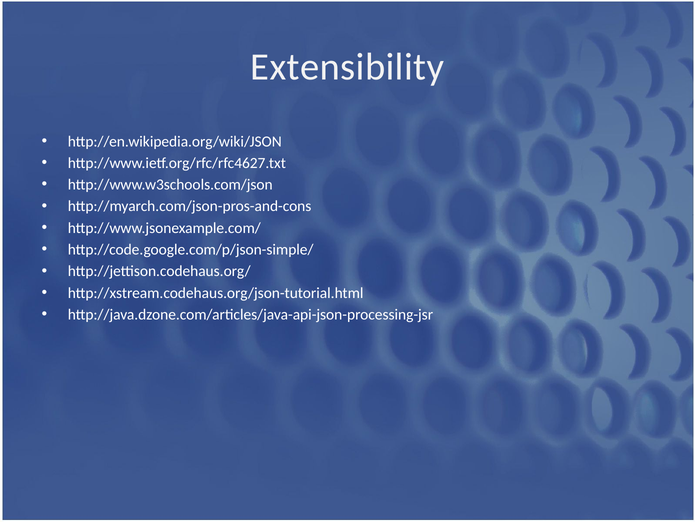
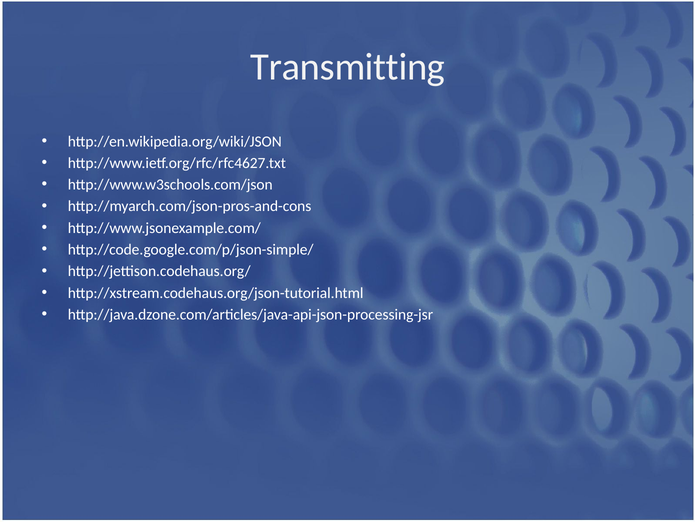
Extensibility: Extensibility -> Transmitting
